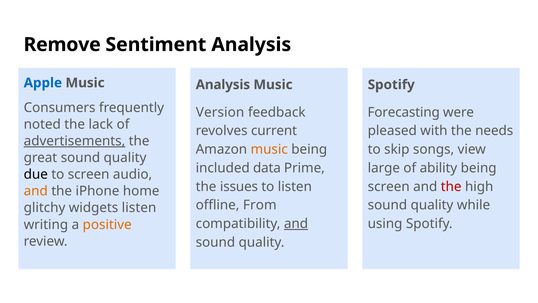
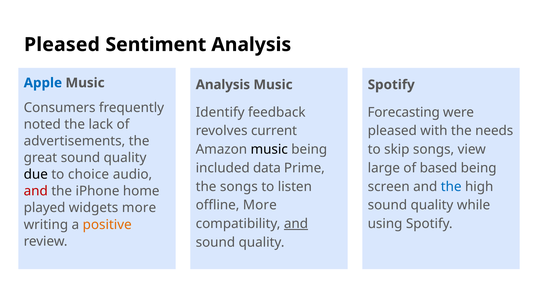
Remove at (62, 45): Remove -> Pleased
Version: Version -> Identify
advertisements underline: present -> none
music at (269, 149) colour: orange -> black
ability: ability -> based
to screen: screen -> choice
the issues: issues -> songs
the at (451, 186) colour: red -> blue
and at (36, 191) colour: orange -> red
offline From: From -> More
glitchy: glitchy -> played
widgets listen: listen -> more
